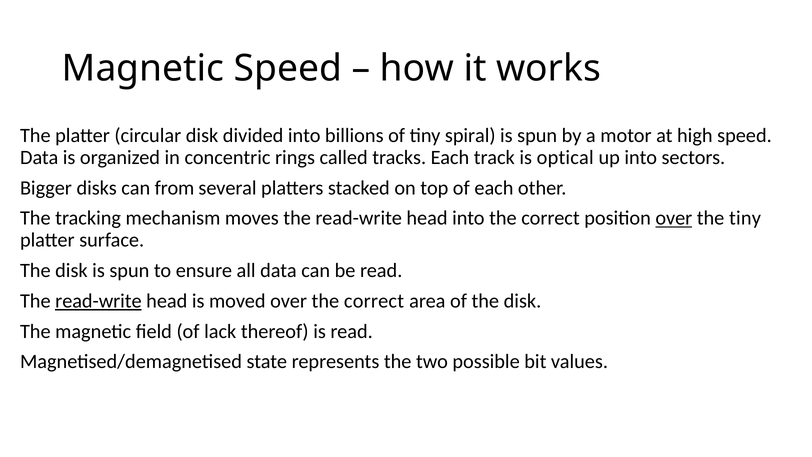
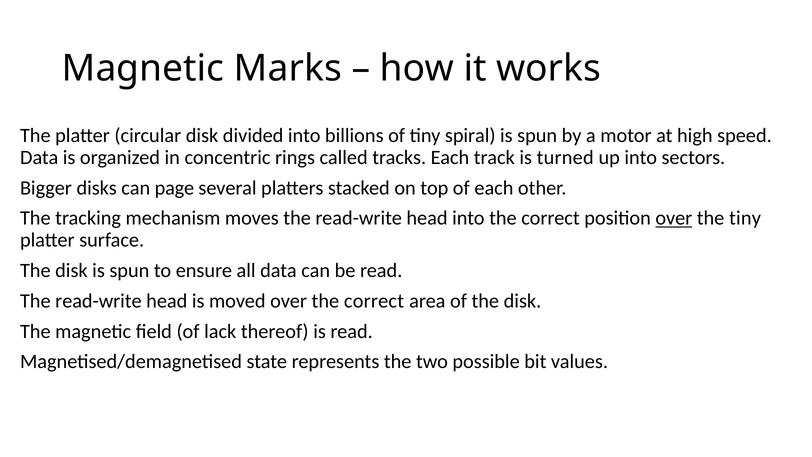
Magnetic Speed: Speed -> Marks
optical: optical -> turned
from: from -> page
read-write at (98, 301) underline: present -> none
